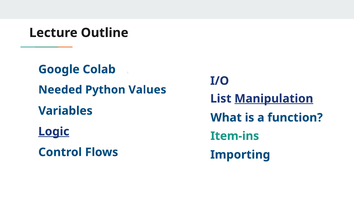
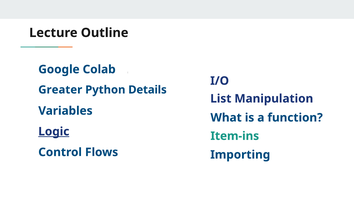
Needed: Needed -> Greater
Values: Values -> Details
Manipulation underline: present -> none
